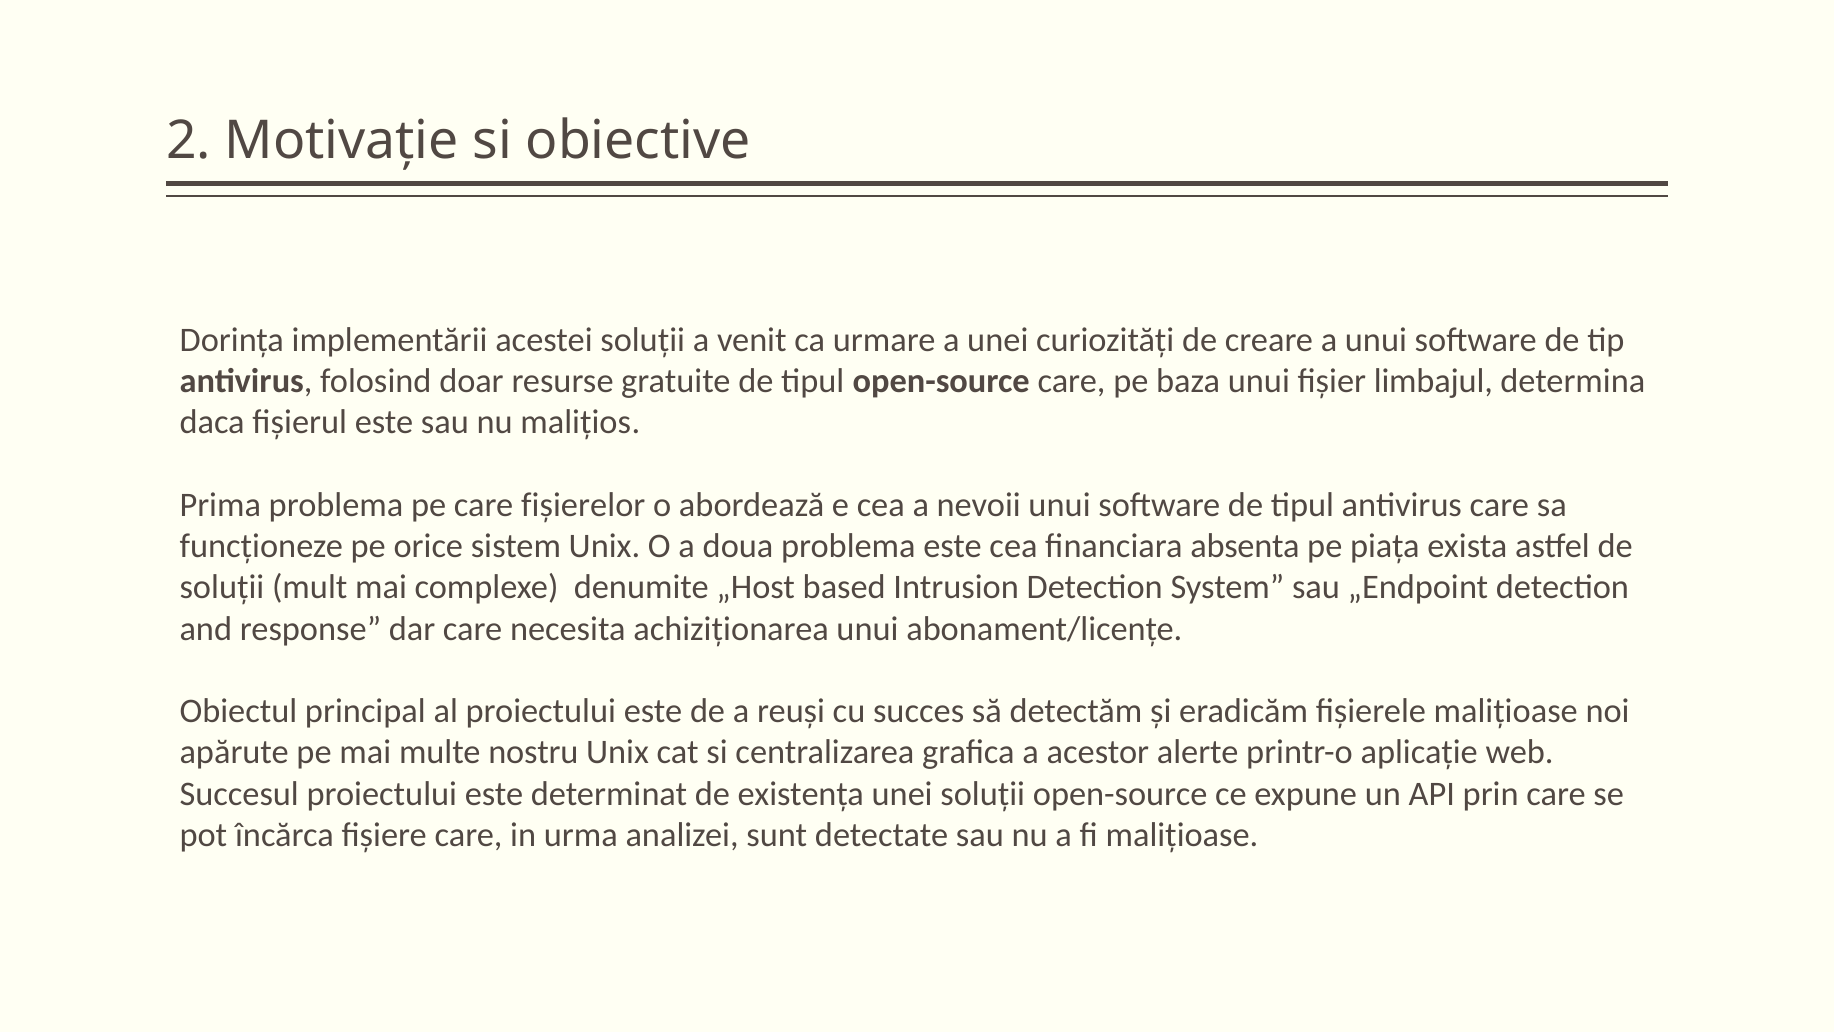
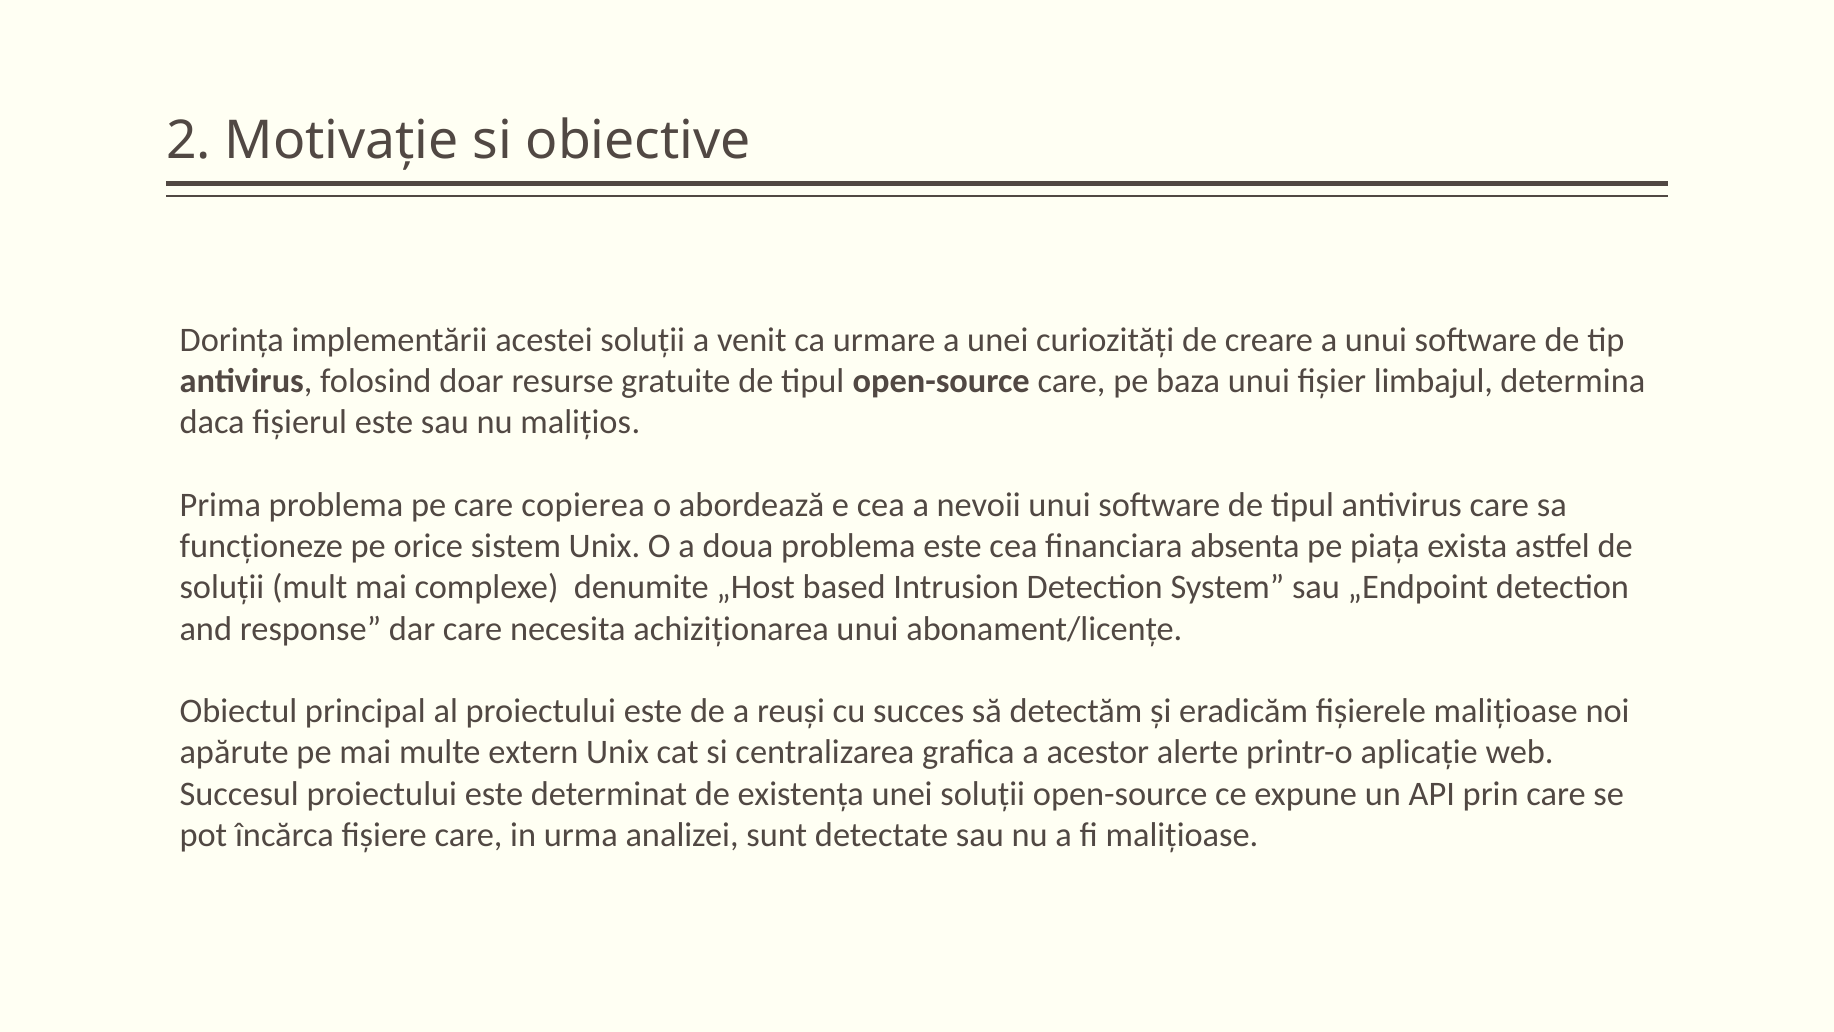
fișierelor: fișierelor -> copierea
nostru: nostru -> extern
